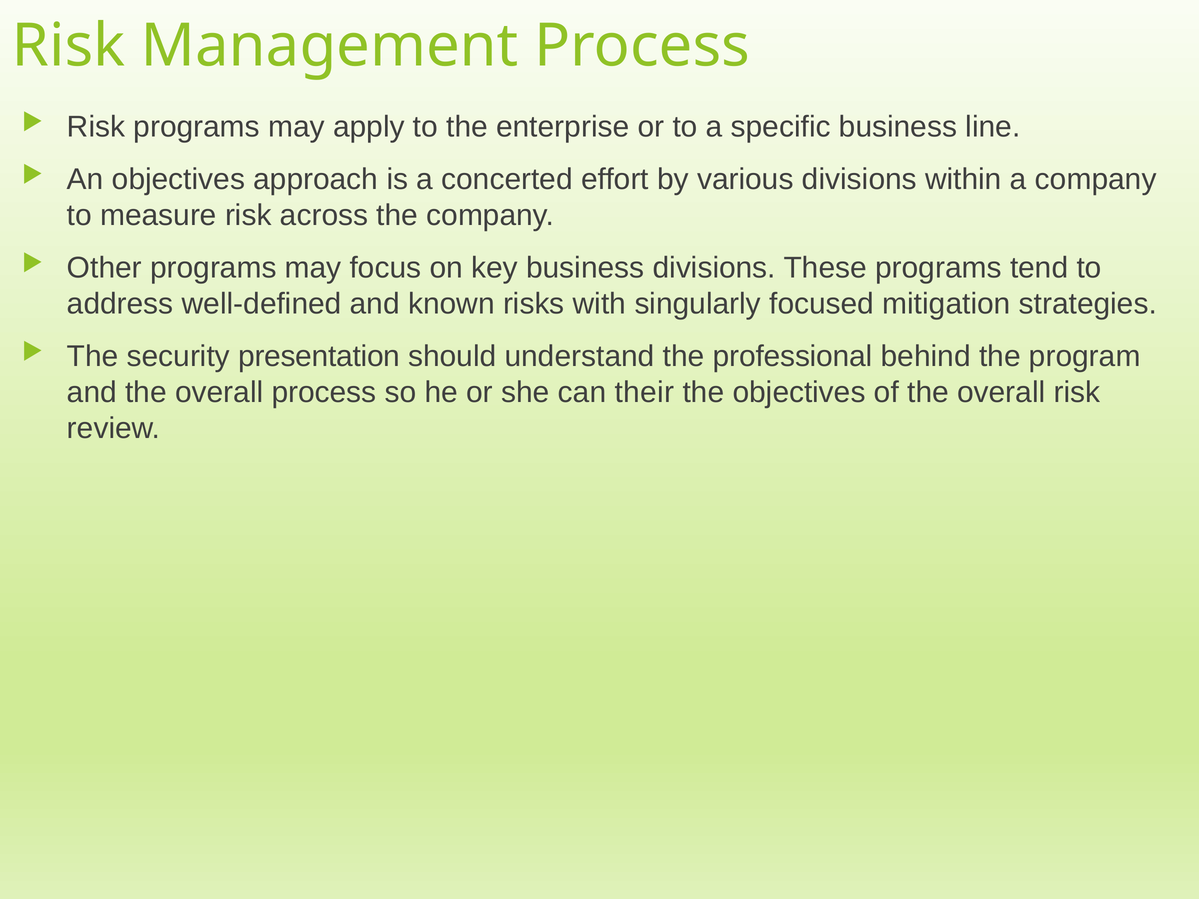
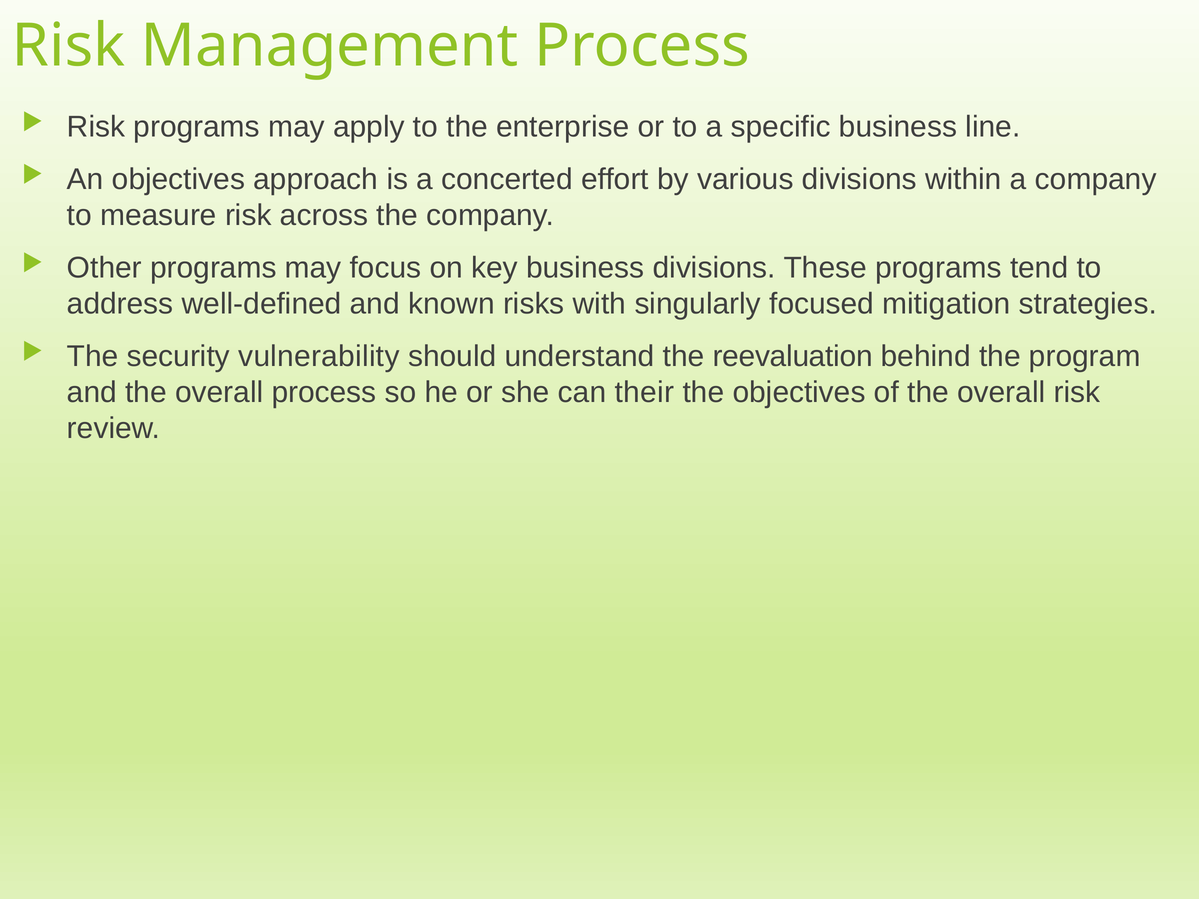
presentation: presentation -> vulnerability
professional: professional -> reevaluation
